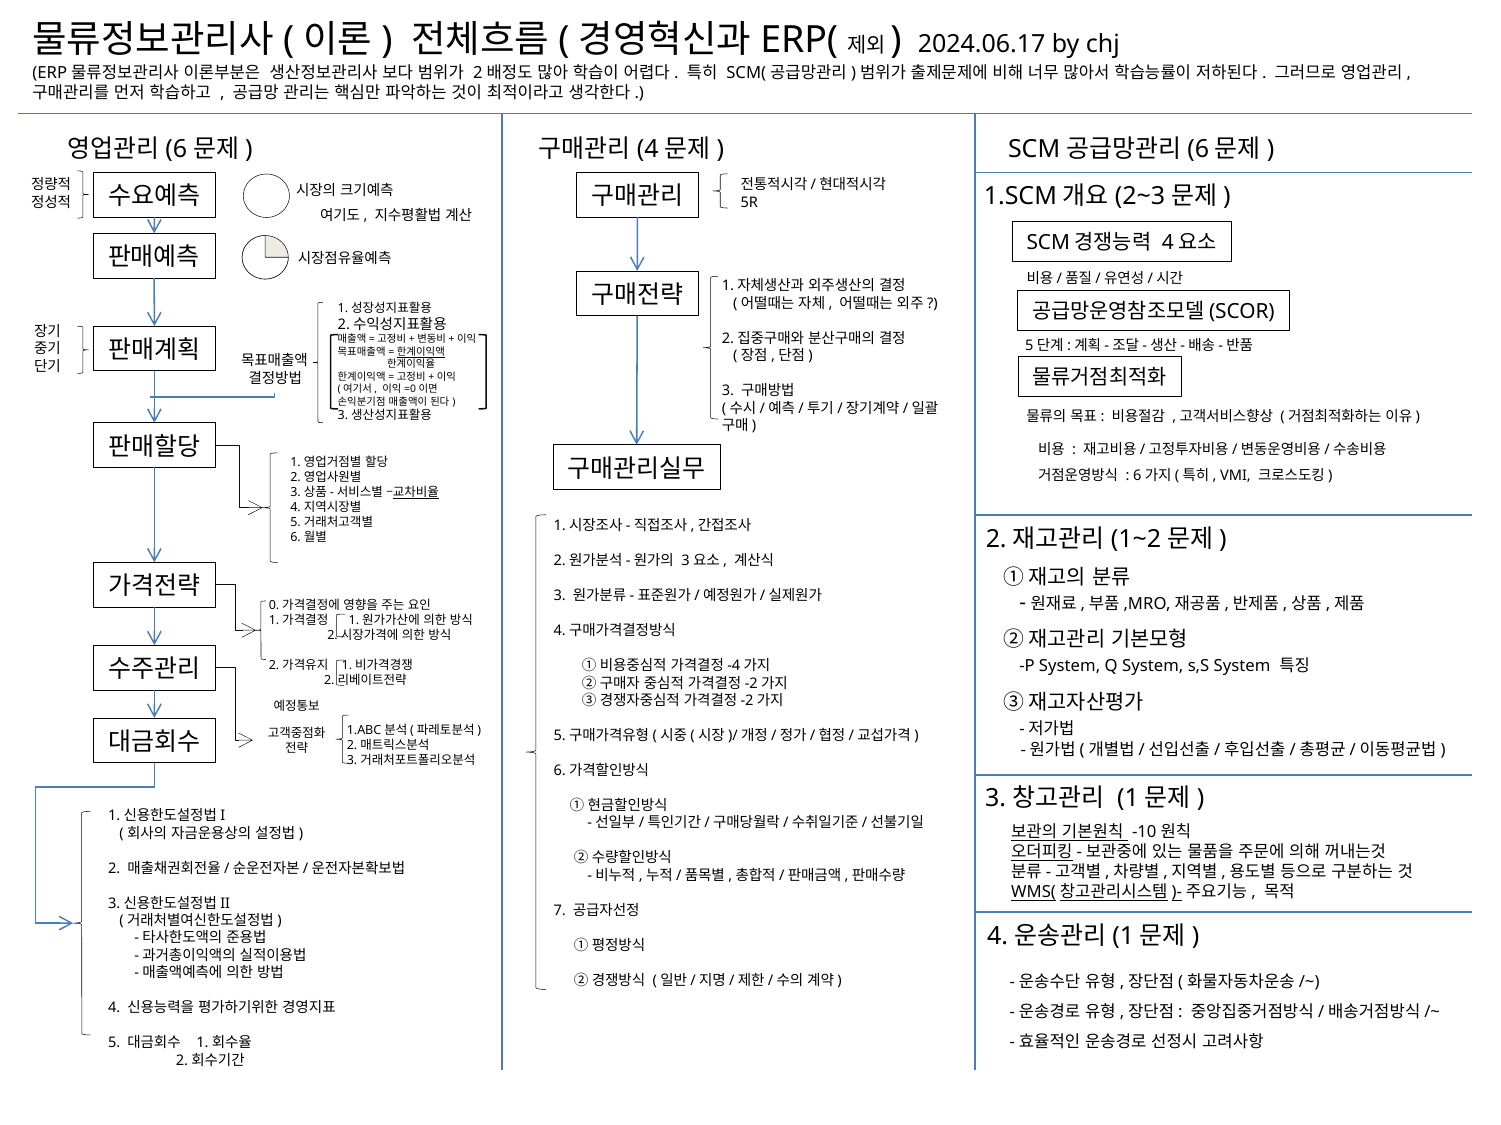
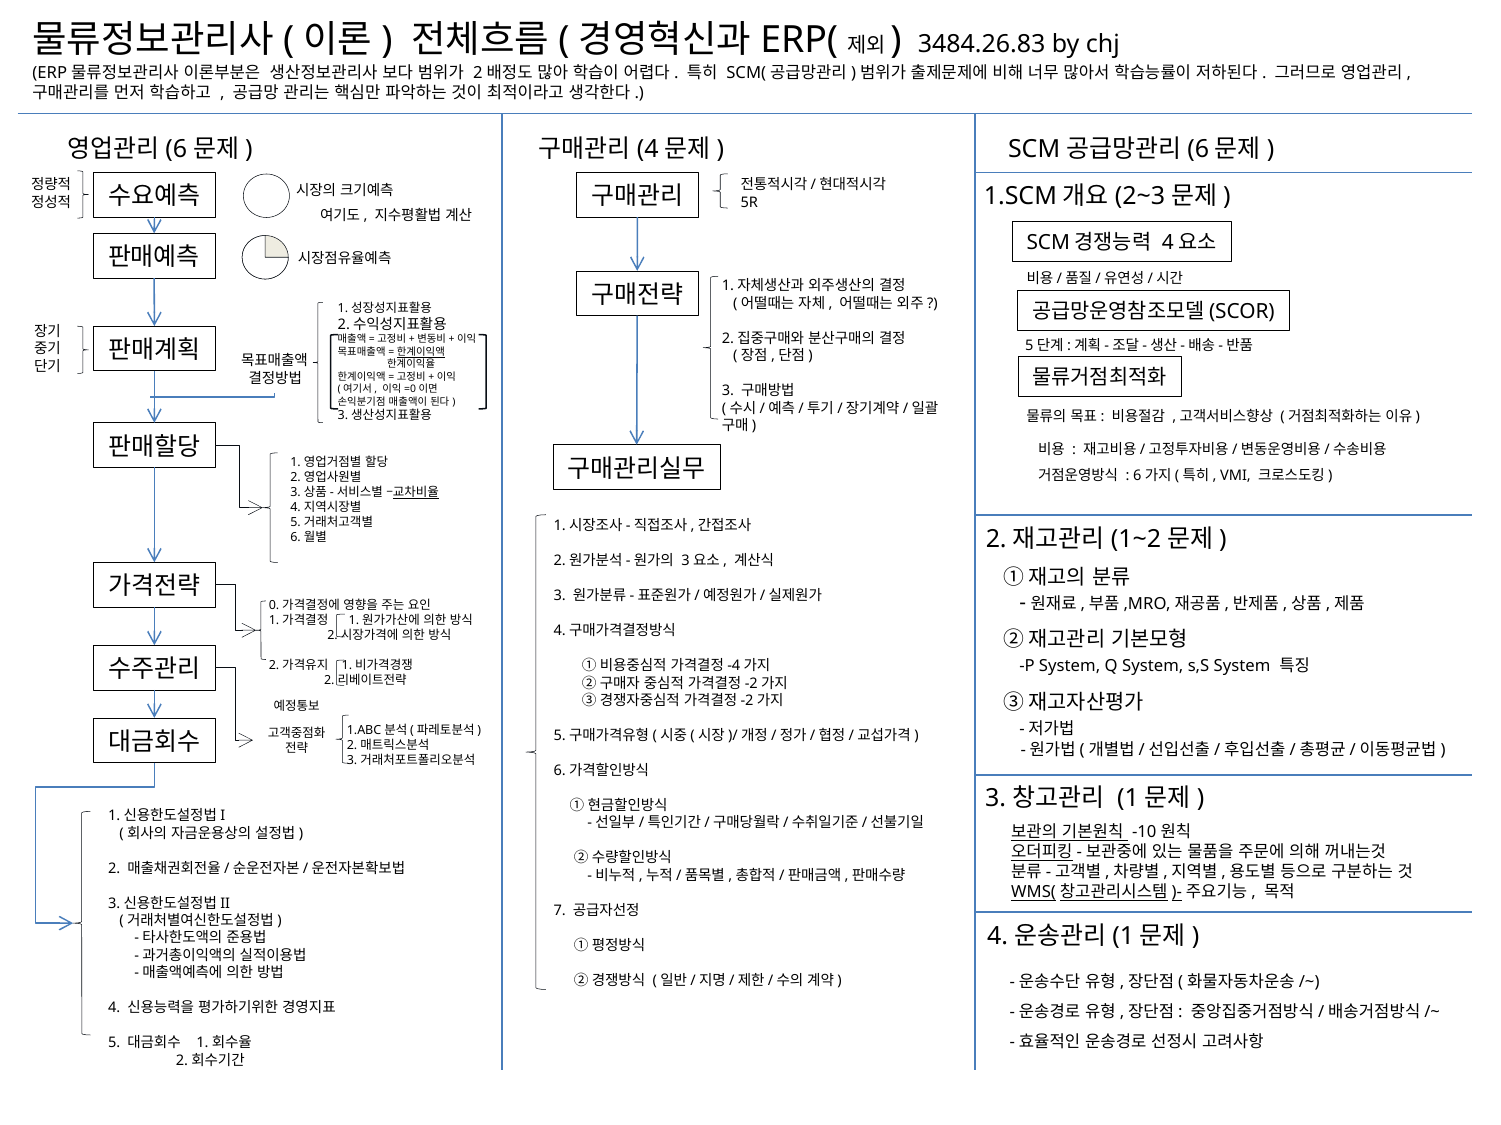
2024.06.17: 2024.06.17 -> 3484.26.83
